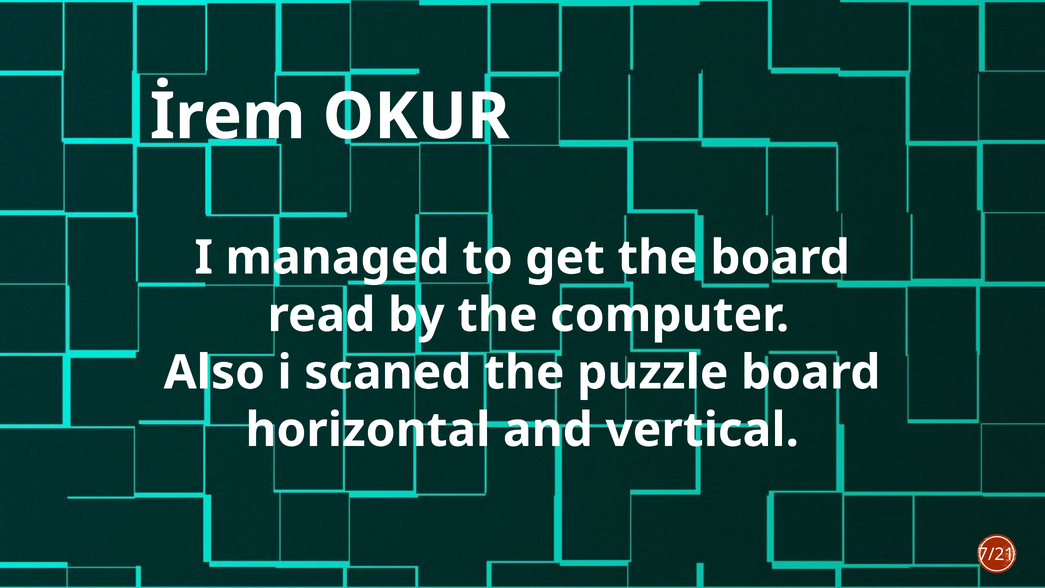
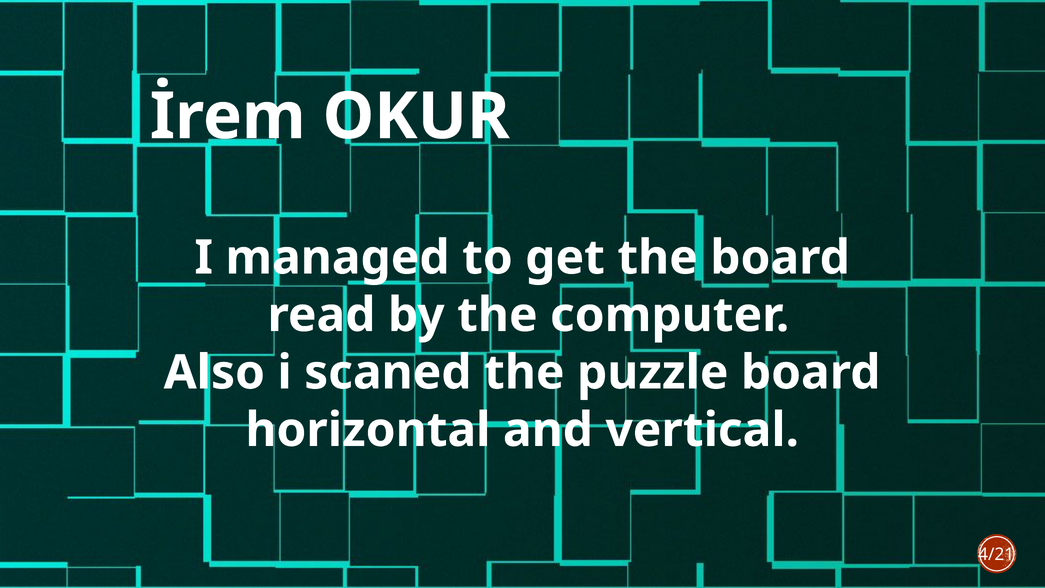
7/21: 7/21 -> 4/21
